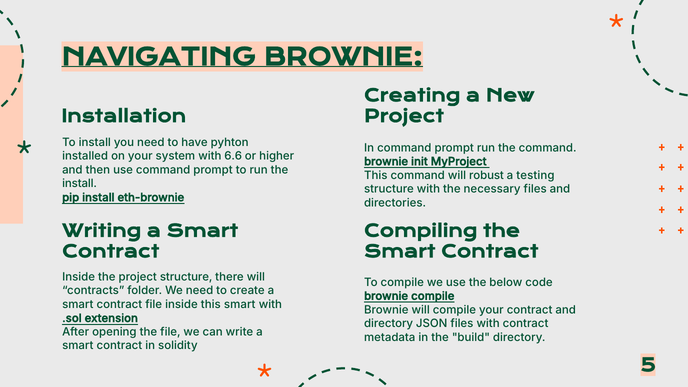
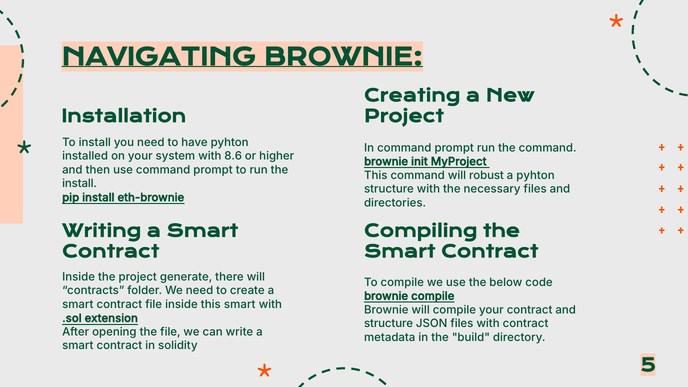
6.6: 6.6 -> 8.6
a testing: testing -> pyhton
project structure: structure -> generate
directory at (389, 324): directory -> structure
